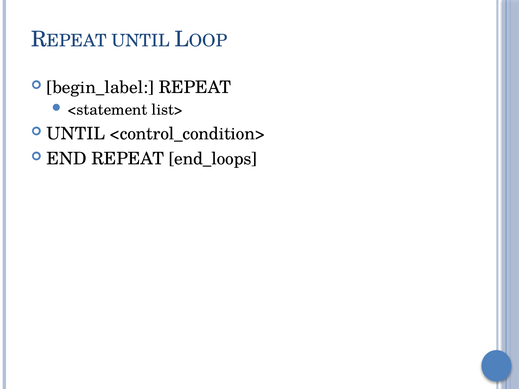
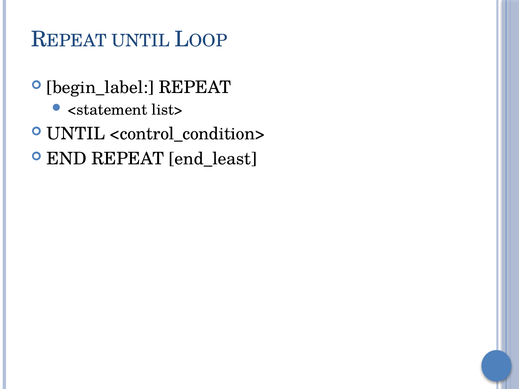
end_loops: end_loops -> end_least
